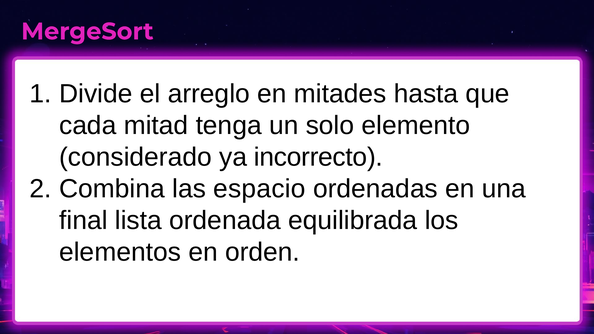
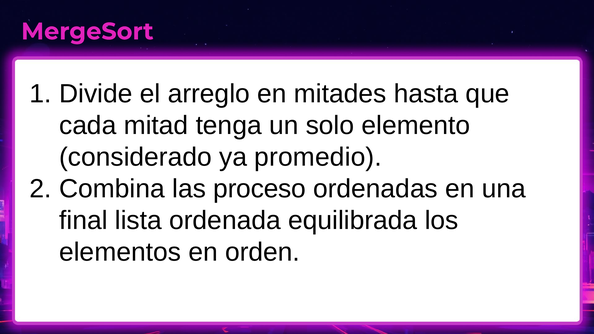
incorrecto: incorrecto -> promedio
espacio: espacio -> proceso
